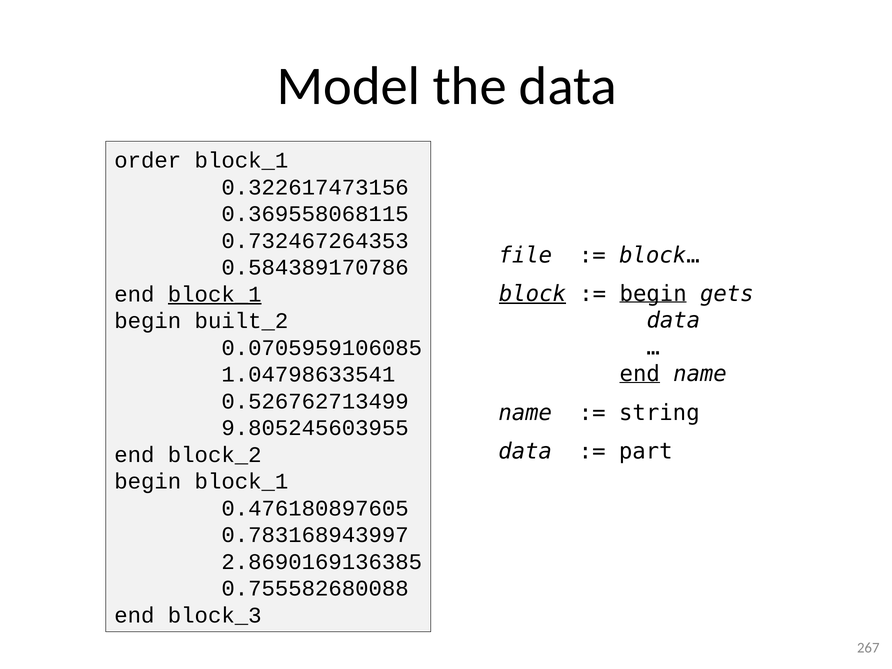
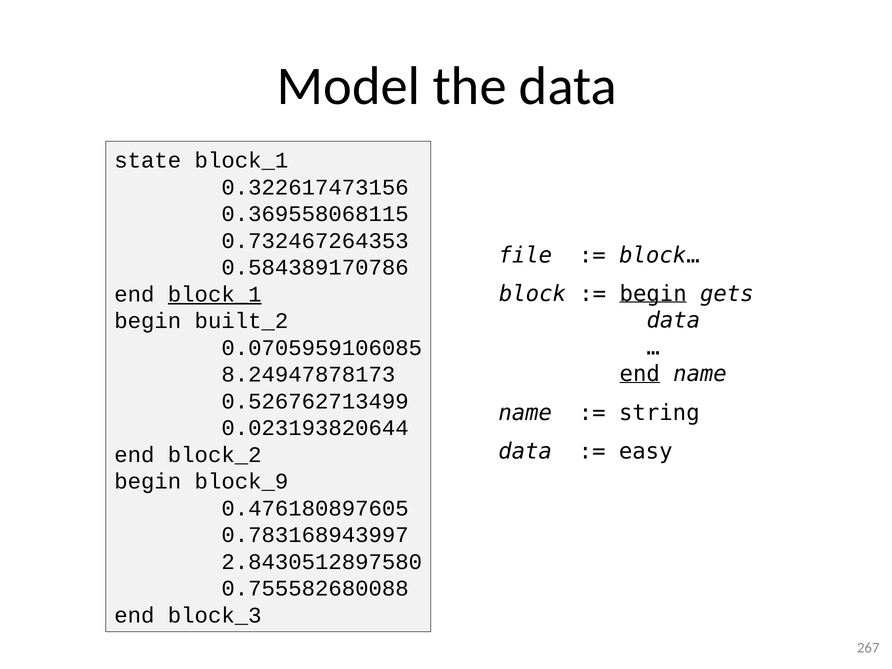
order: order -> state
block underline: present -> none
1.04798633541: 1.04798633541 -> 8.24947878173
9.805245603955: 9.805245603955 -> 0.023193820644
part: part -> easy
begin block_1: block_1 -> block_9
2.8690169136385: 2.8690169136385 -> 2.8430512897580
